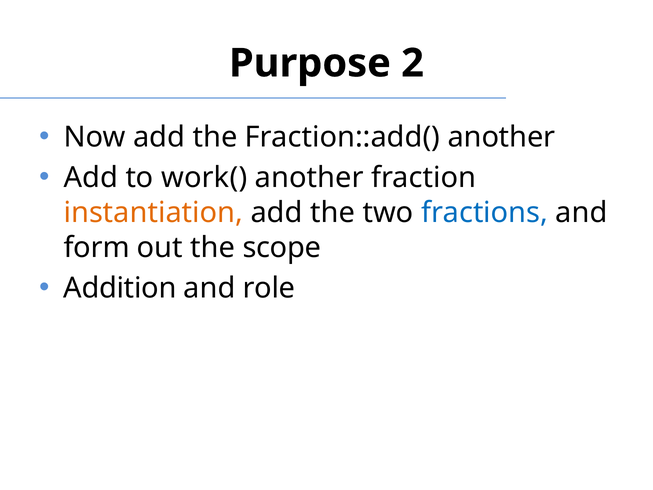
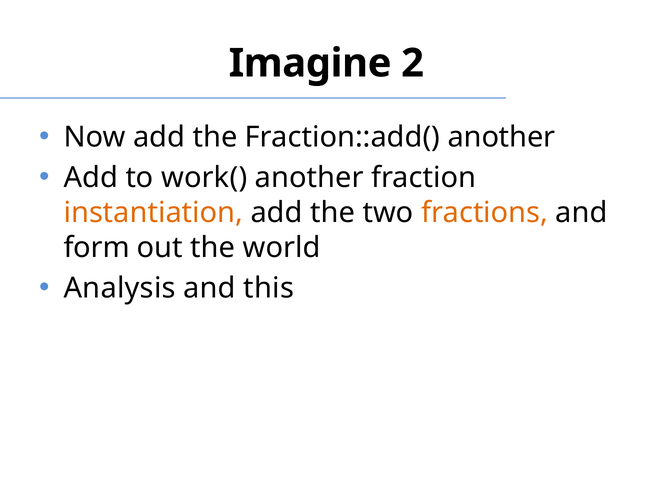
Purpose: Purpose -> Imagine
fractions colour: blue -> orange
scope: scope -> world
Addition: Addition -> Analysis
role: role -> this
